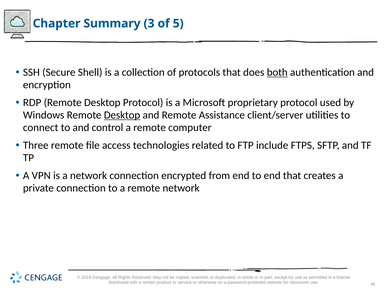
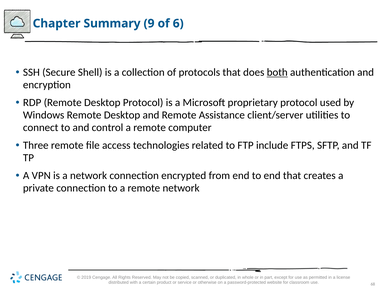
3: 3 -> 9
5: 5 -> 6
Desktop at (122, 115) underline: present -> none
